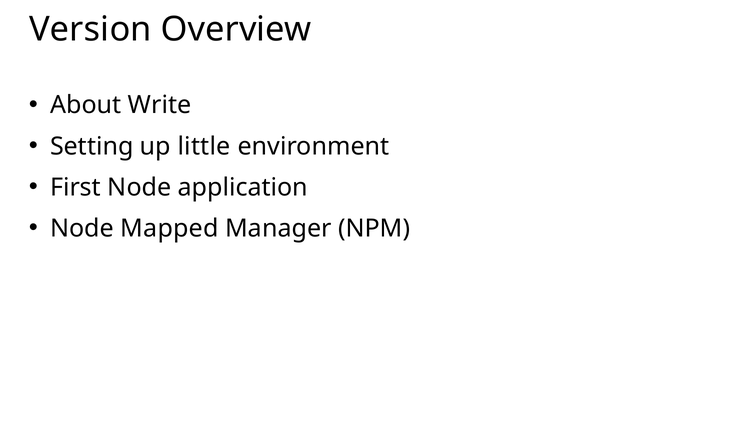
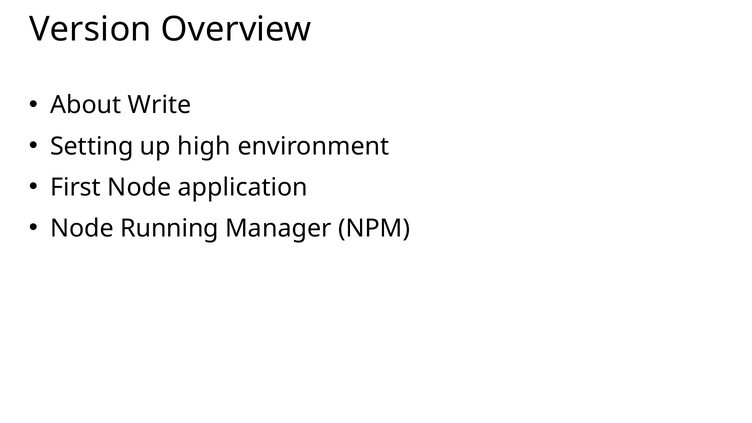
little: little -> high
Mapped: Mapped -> Running
